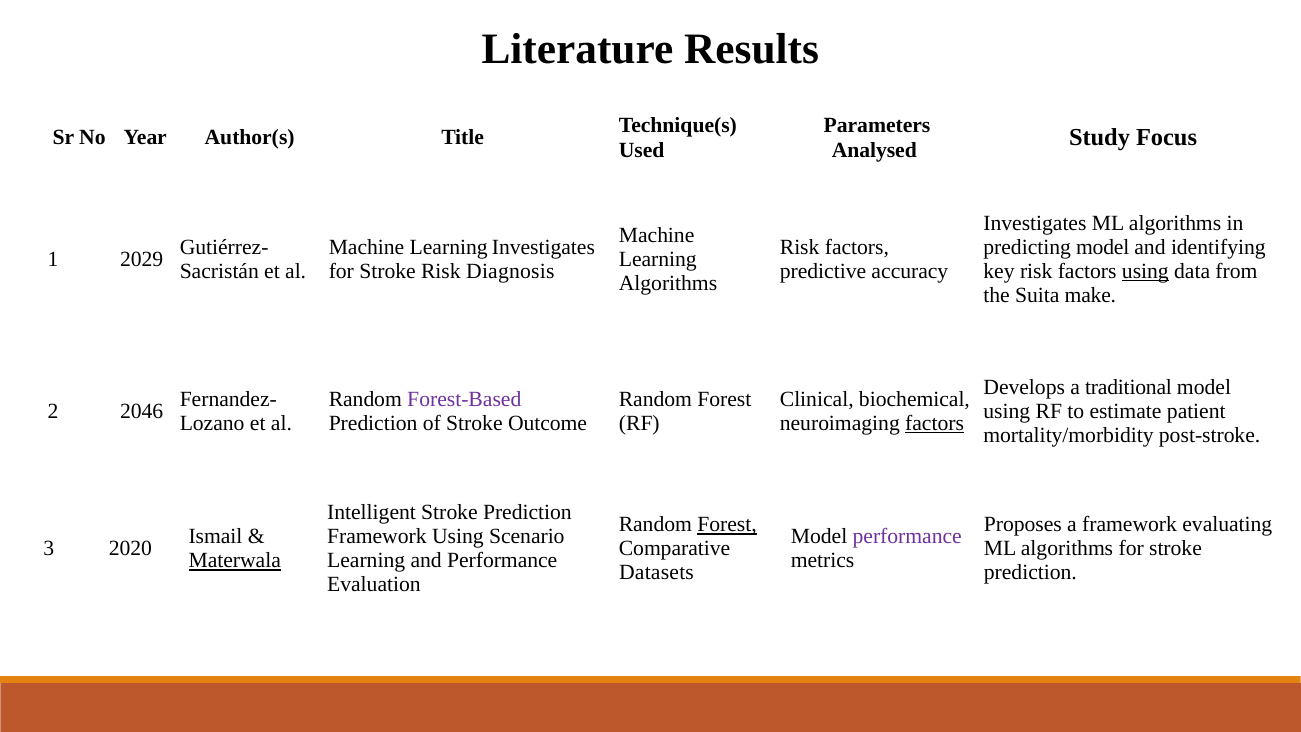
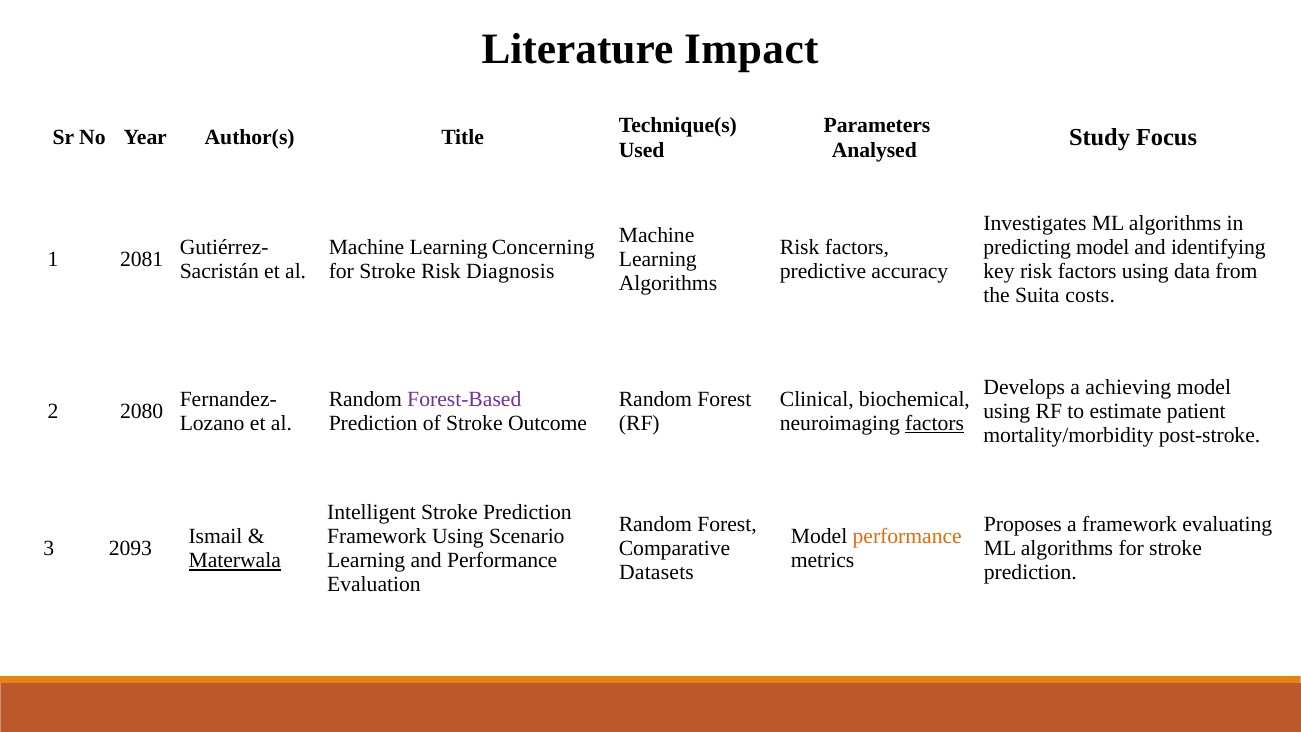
Results: Results -> Impact
Learning Investigates: Investigates -> Concerning
2029: 2029 -> 2081
using at (1145, 271) underline: present -> none
make: make -> costs
traditional: traditional -> achieving
2046: 2046 -> 2080
Forest at (727, 524) underline: present -> none
performance at (907, 536) colour: purple -> orange
2020: 2020 -> 2093
